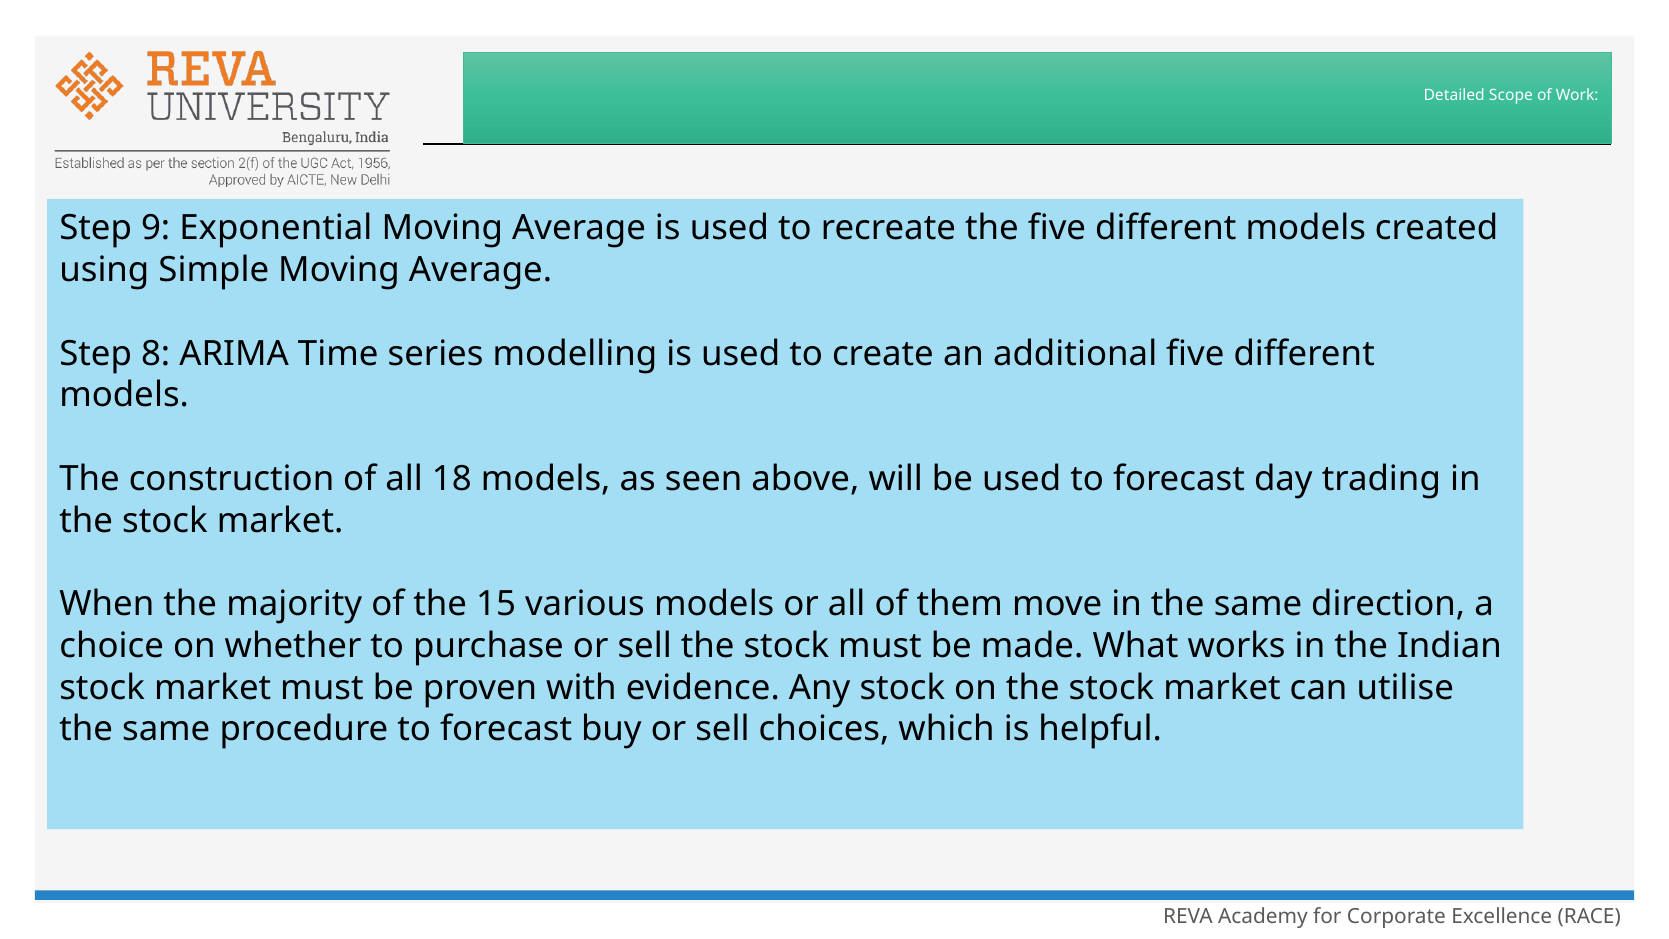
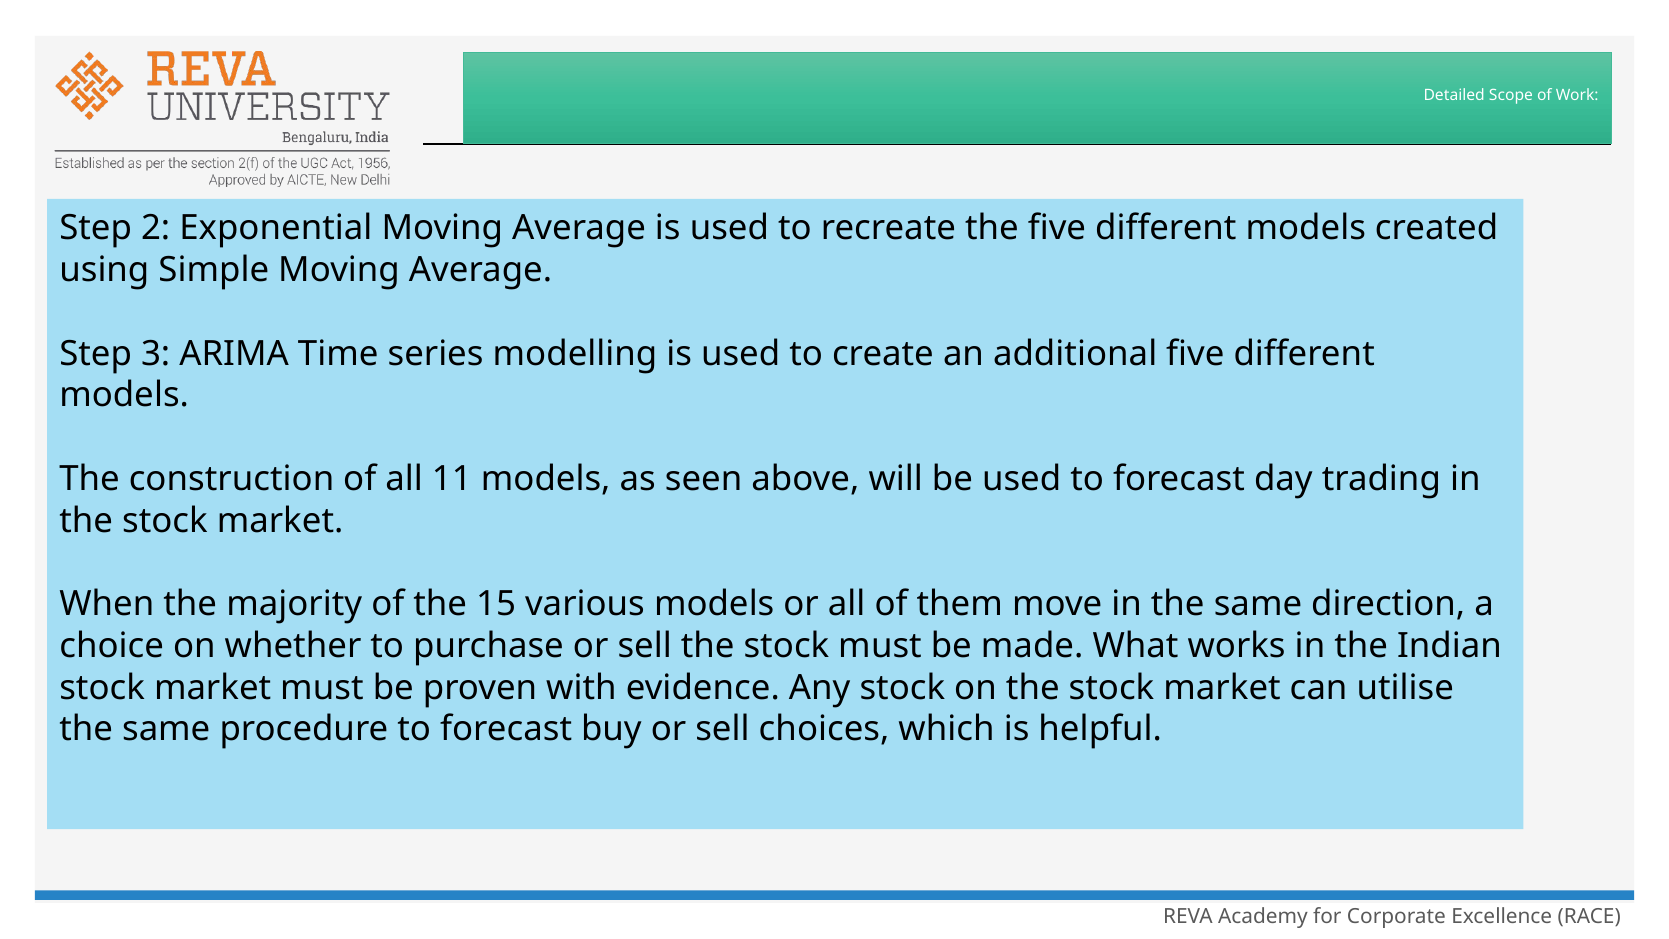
9: 9 -> 2
8: 8 -> 3
18: 18 -> 11
